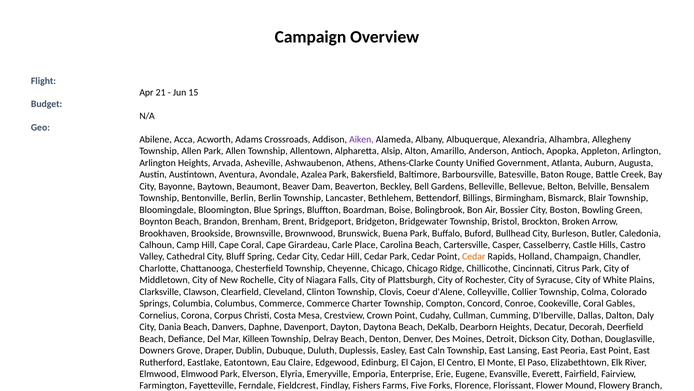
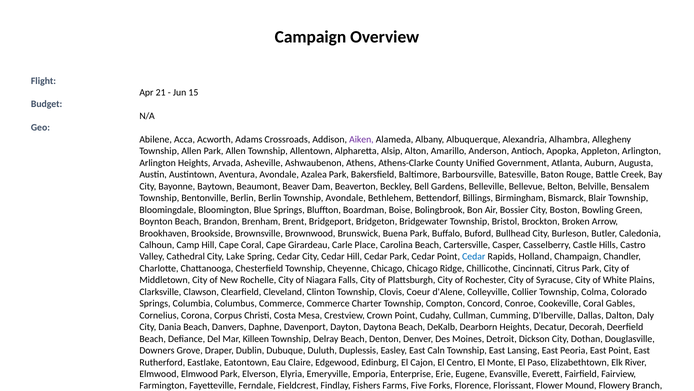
Township Lancaster: Lancaster -> Avondale
City Bluff: Bluff -> Lake
Cedar at (474, 256) colour: orange -> blue
